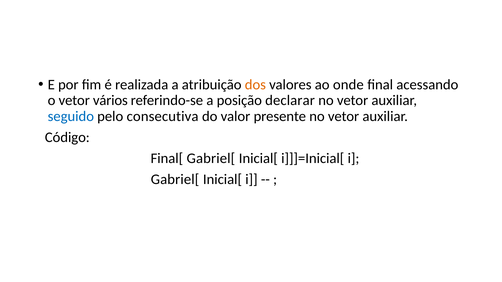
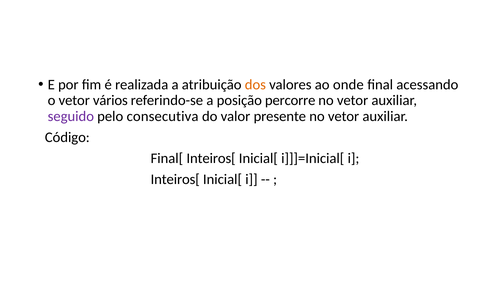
declarar: declarar -> percorre
seguido colour: blue -> purple
Final[ Gabriel[: Gabriel[ -> Inteiros[
Gabriel[ at (175, 179): Gabriel[ -> Inteiros[
